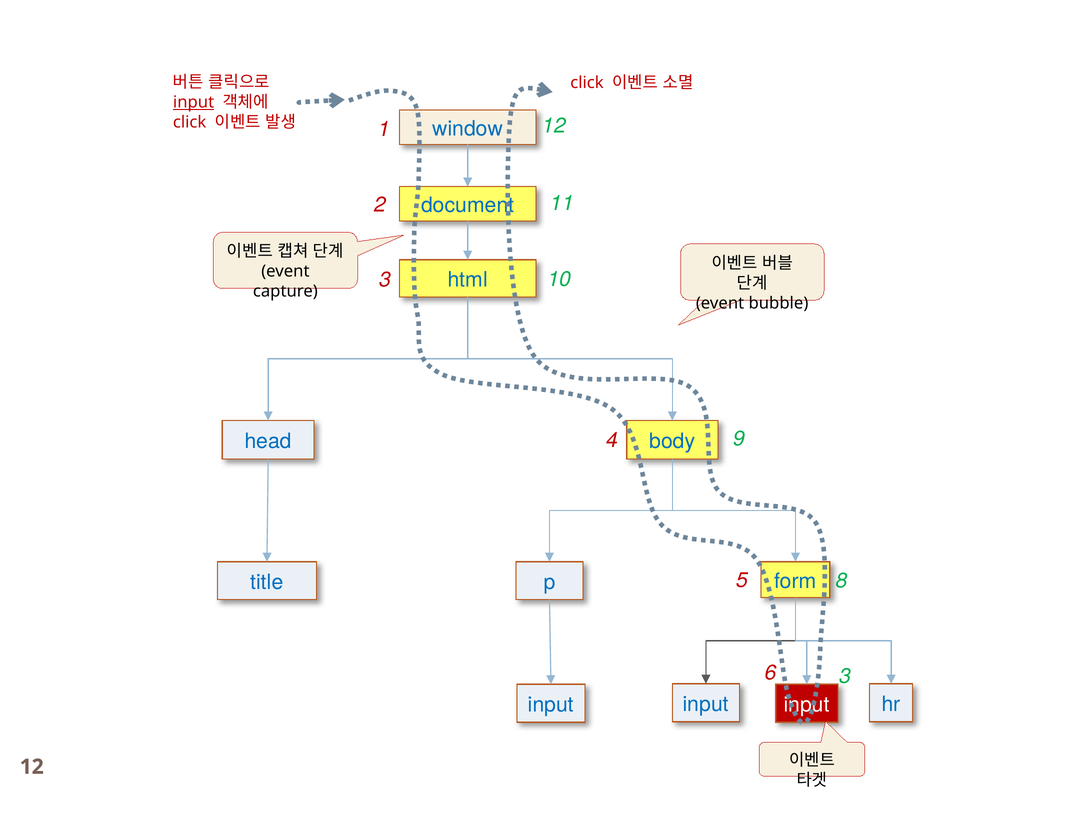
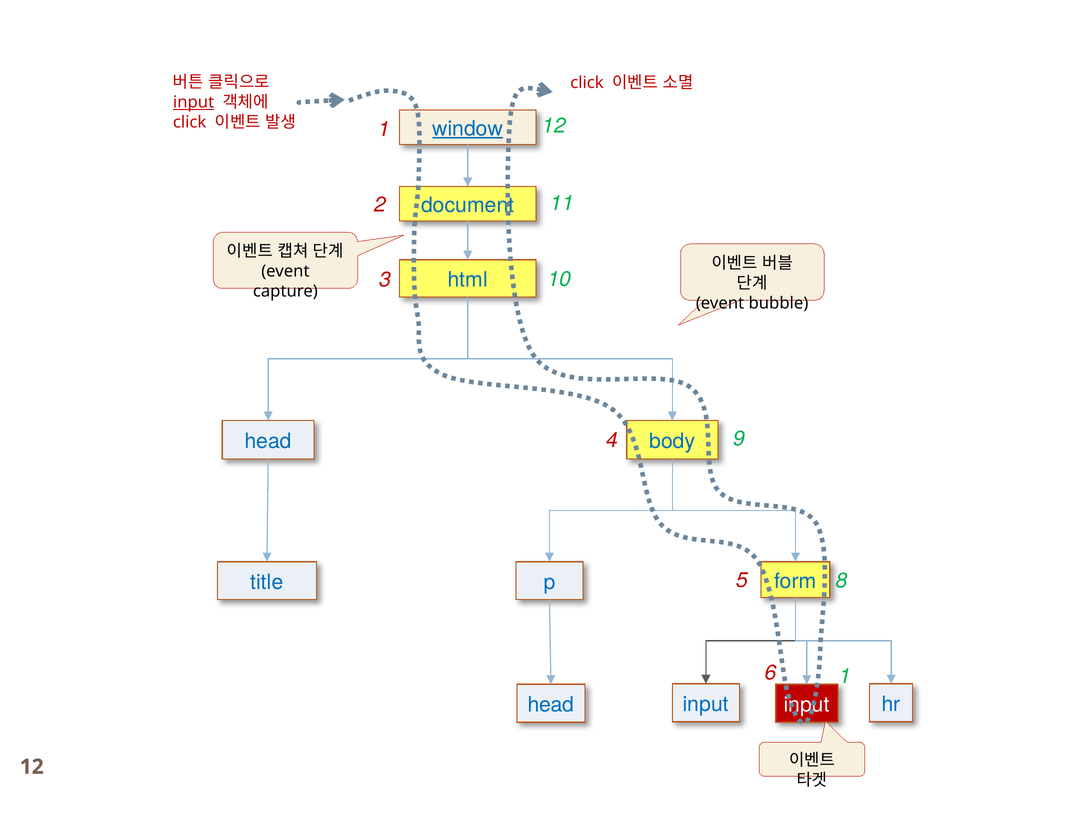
window underline: none -> present
6 3: 3 -> 1
input at (551, 705): input -> head
